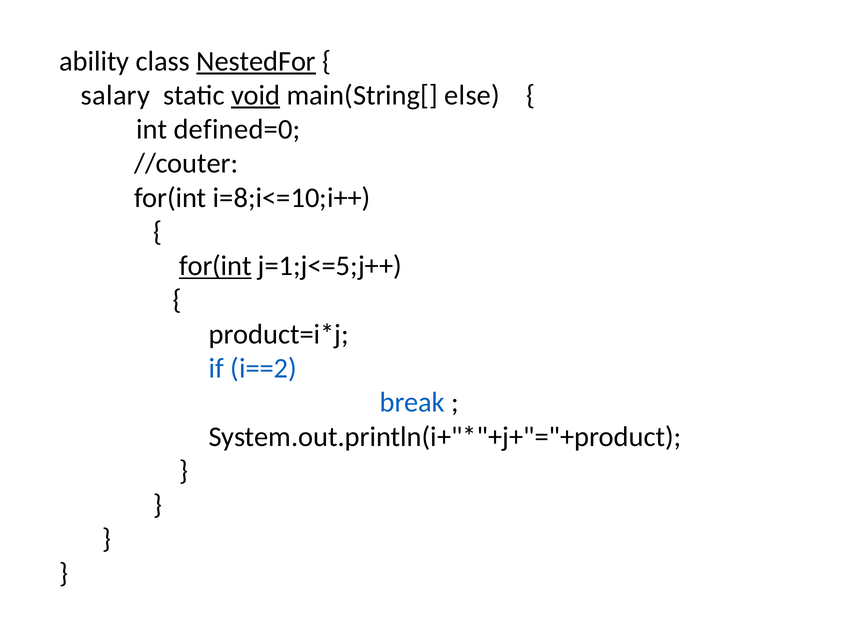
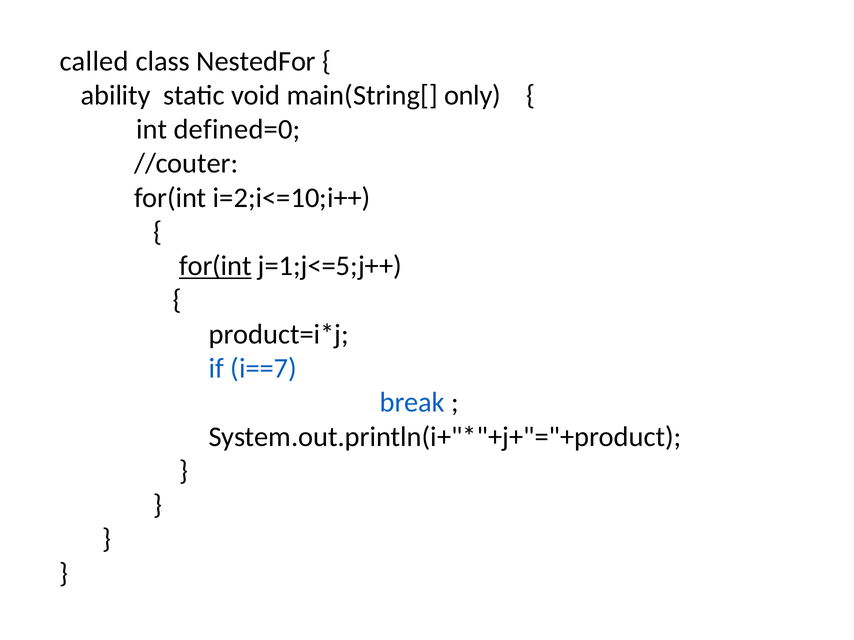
ability: ability -> called
NestedFor underline: present -> none
salary: salary -> ability
void underline: present -> none
else: else -> only
i=8;i<=10;i++: i=8;i<=10;i++ -> i=2;i<=10;i++
i==2: i==2 -> i==7
